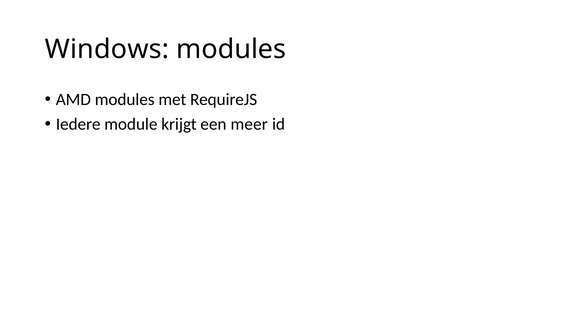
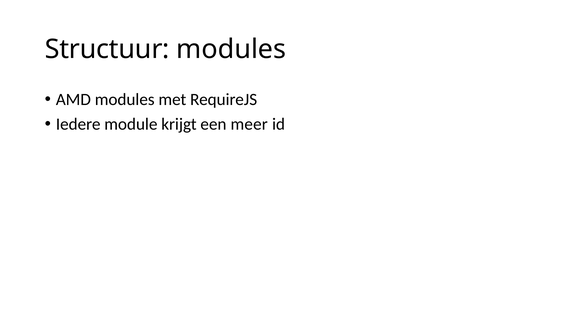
Windows: Windows -> Structuur
